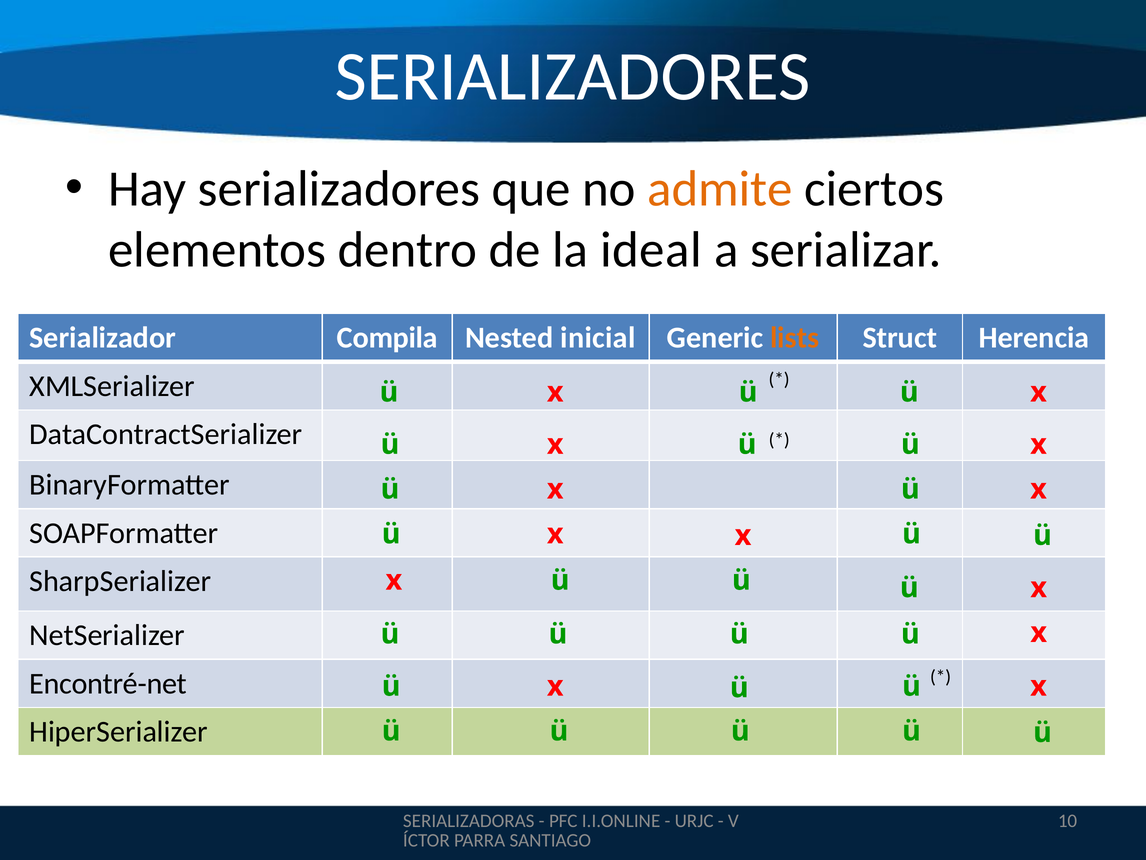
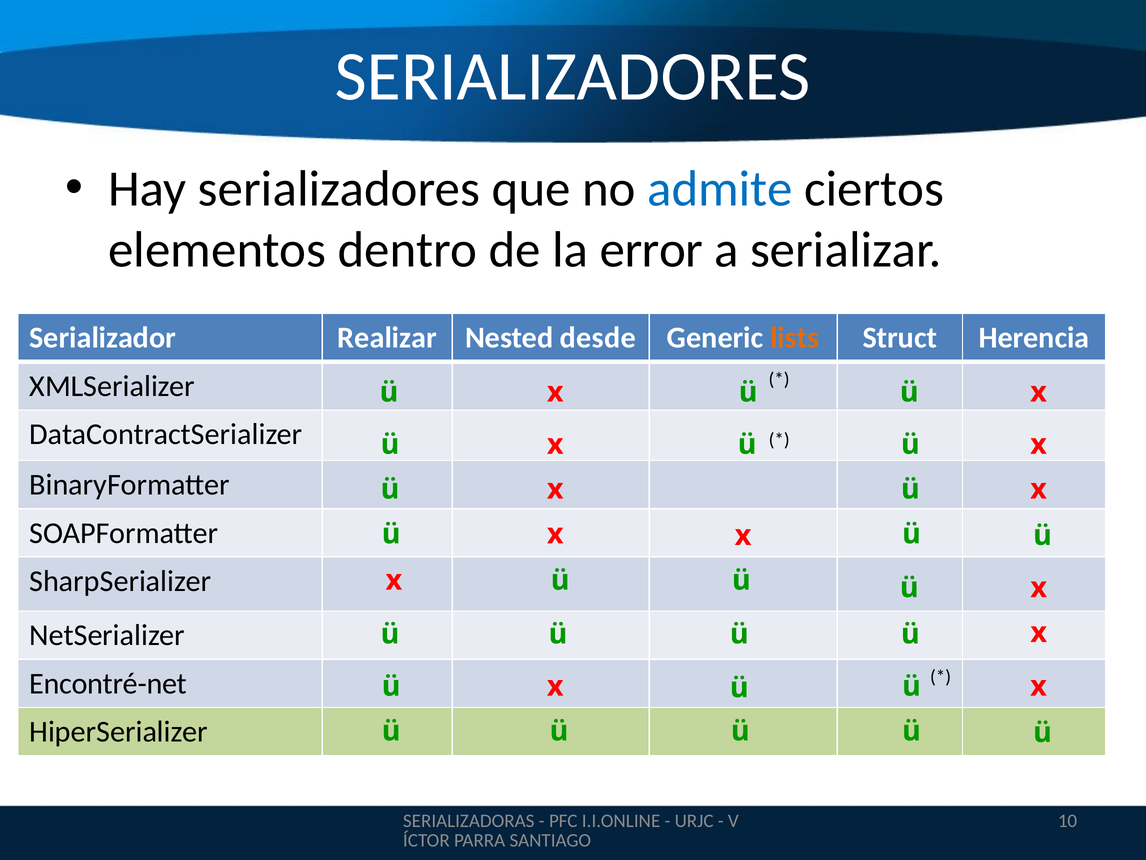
admite colour: orange -> blue
ideal: ideal -> error
Compila: Compila -> Realizar
inicial: inicial -> desde
